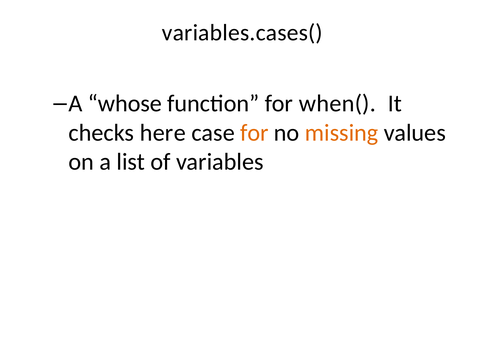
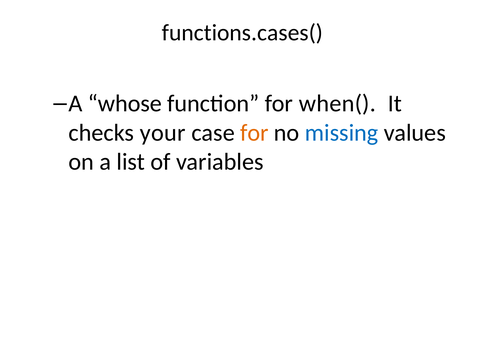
variables.cases(: variables.cases( -> functions.cases(
here: here -> your
missing colour: orange -> blue
